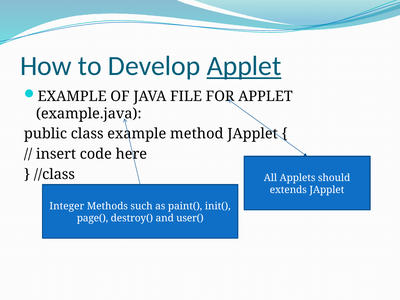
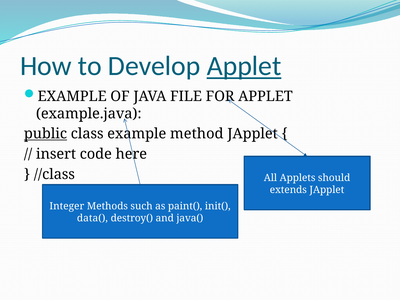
public underline: none -> present
page(: page( -> data(
user(: user( -> java(
